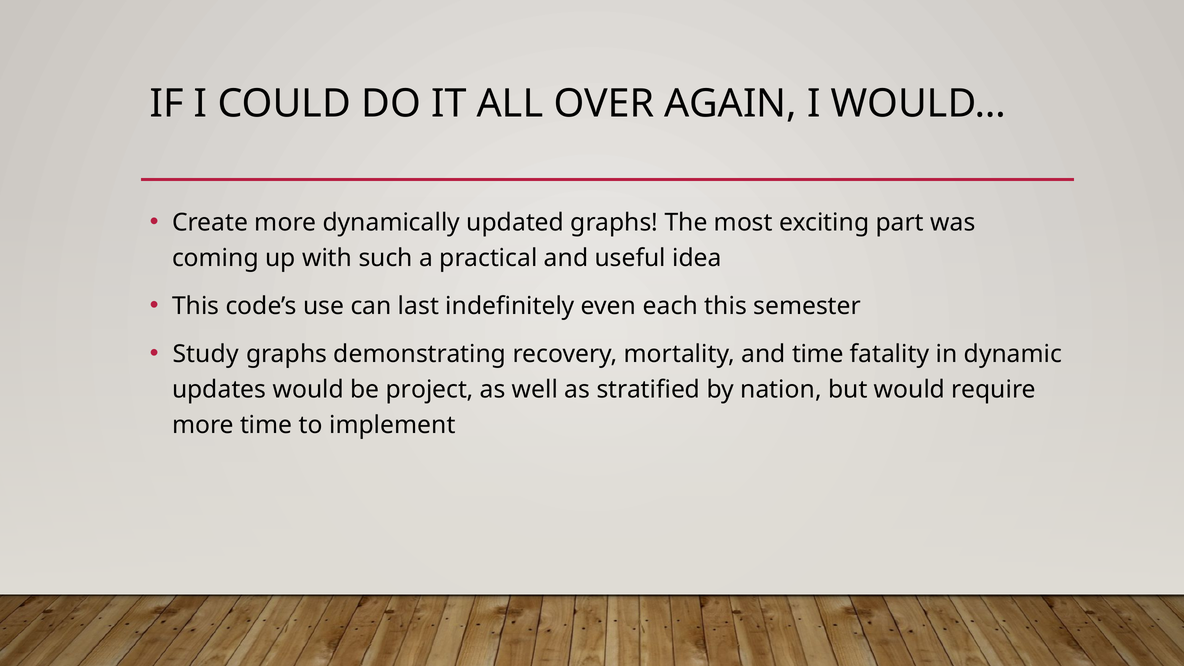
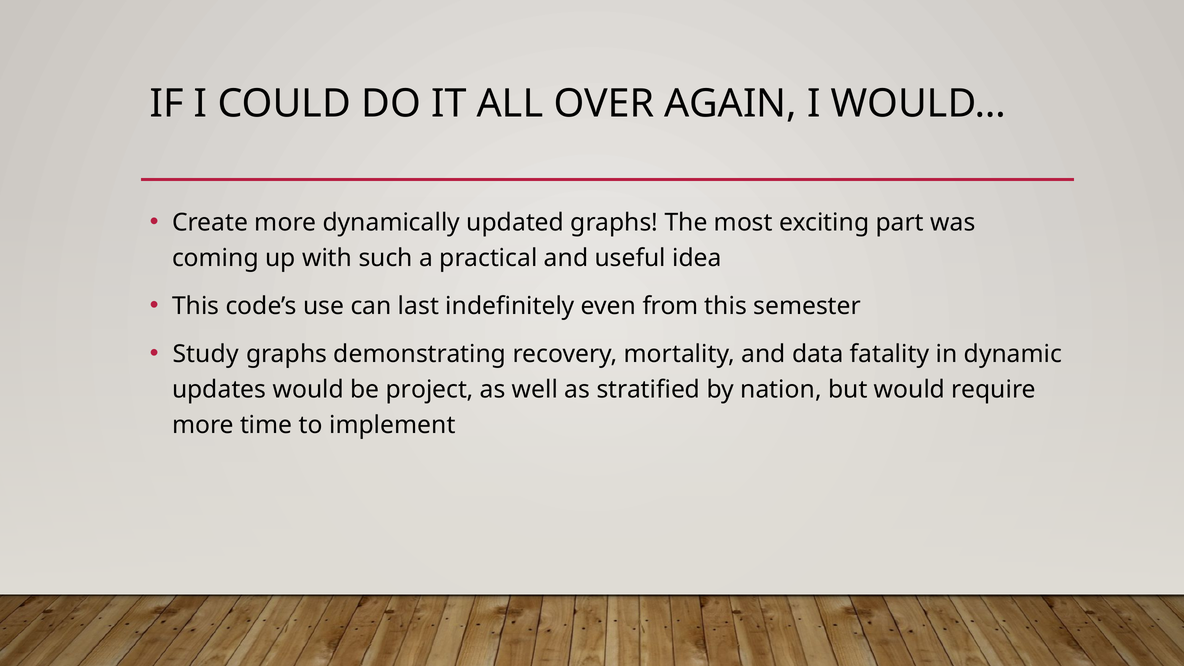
each: each -> from
and time: time -> data
